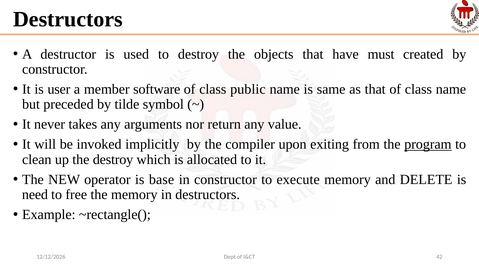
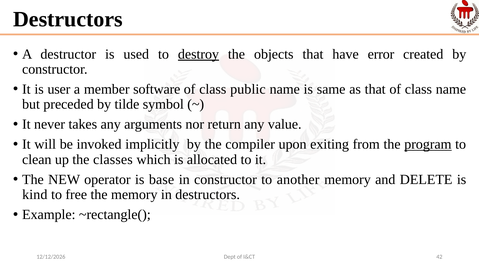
destroy at (198, 54) underline: none -> present
must: must -> error
the destroy: destroy -> classes
execute: execute -> another
need: need -> kind
